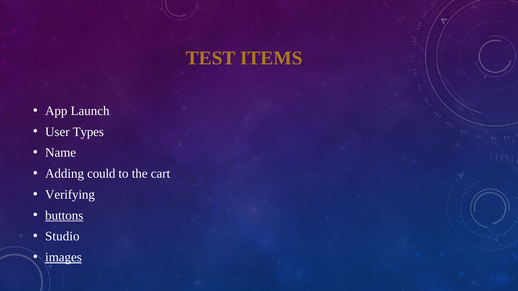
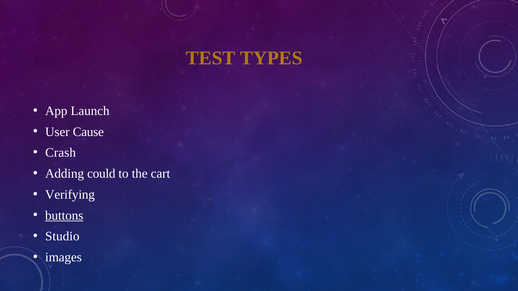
ITEMS: ITEMS -> TYPES
Types: Types -> Cause
Name: Name -> Crash
images underline: present -> none
